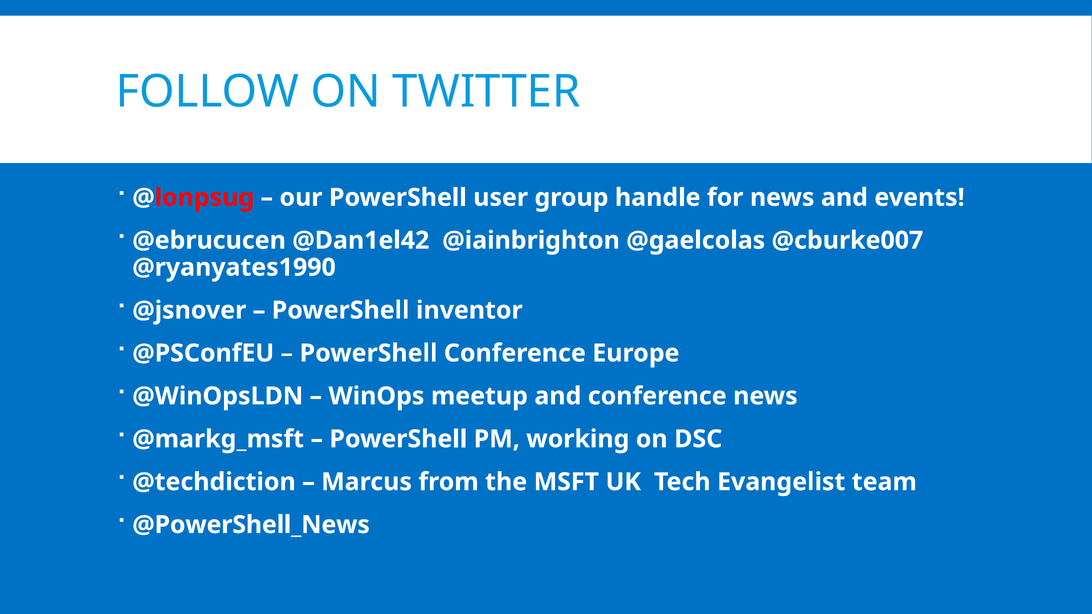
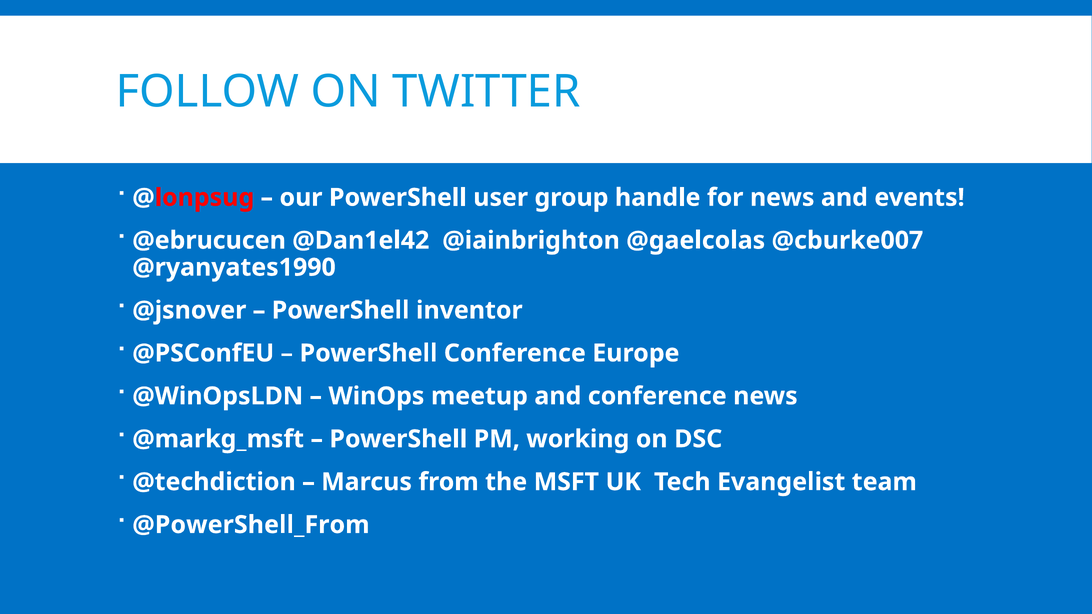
@PowerShell_News: @PowerShell_News -> @PowerShell_From
